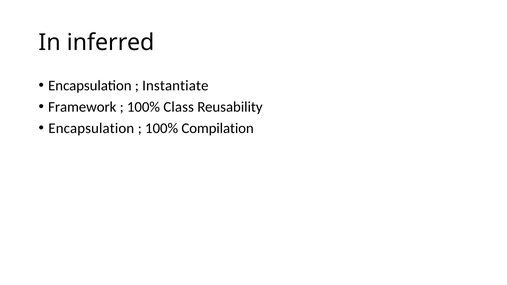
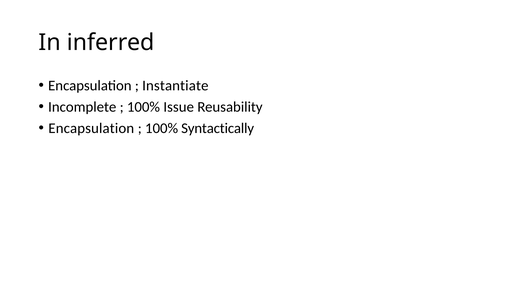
Framework: Framework -> Incomplete
Class: Class -> Issue
Compilation: Compilation -> Syntactically
